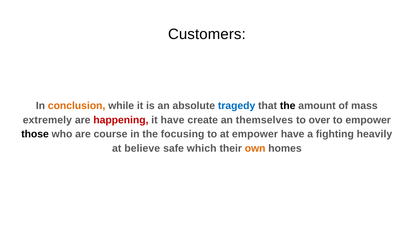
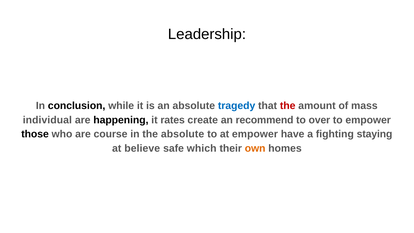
Customers: Customers -> Leadership
conclusion colour: orange -> black
the at (288, 106) colour: black -> red
extremely: extremely -> individual
happening colour: red -> black
it have: have -> rates
themselves: themselves -> recommend
the focusing: focusing -> absolute
heavily: heavily -> staying
